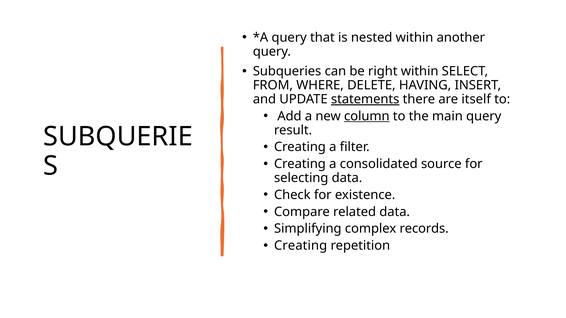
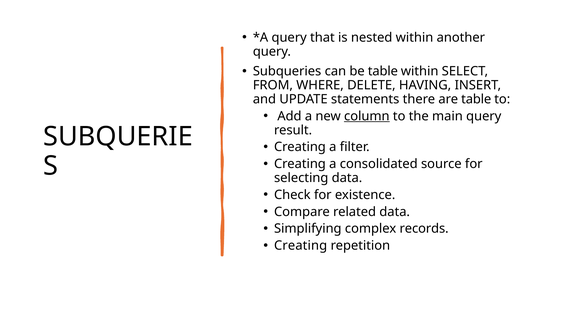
be right: right -> table
statements underline: present -> none
are itself: itself -> table
